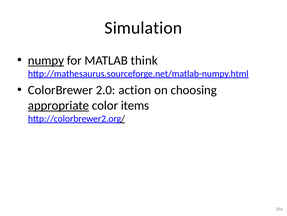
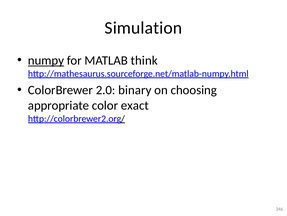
action: action -> binary
appropriate underline: present -> none
items: items -> exact
